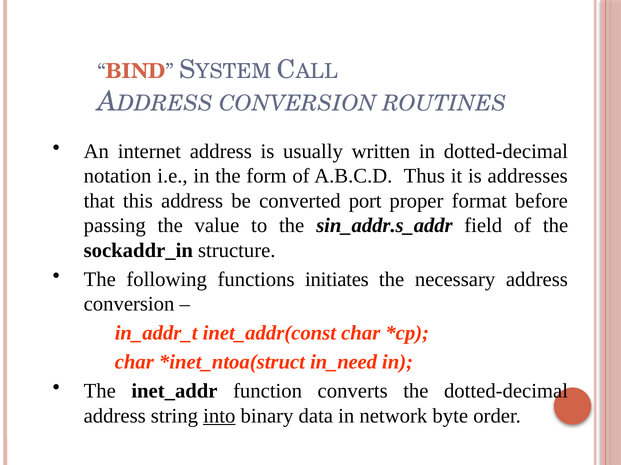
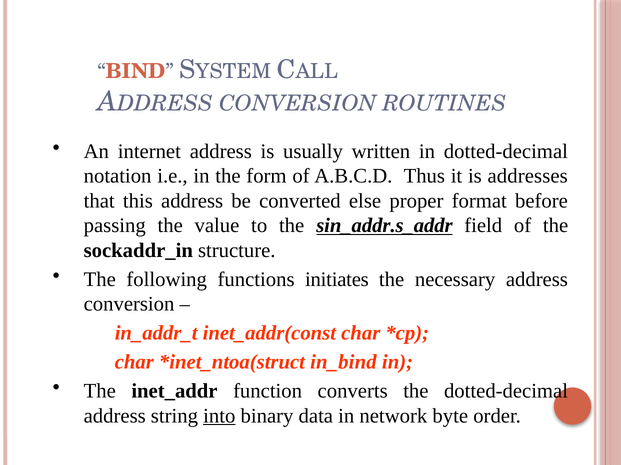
port: port -> else
sin_addr.s_addr underline: none -> present
in_need: in_need -> in_bind
